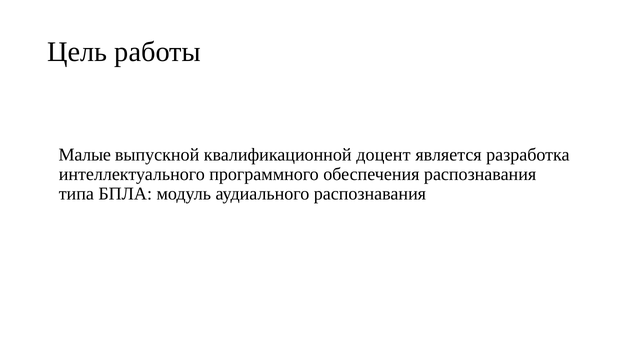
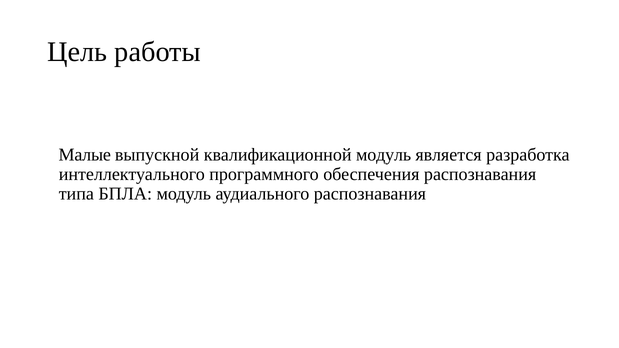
квалификационной доцент: доцент -> модуль
